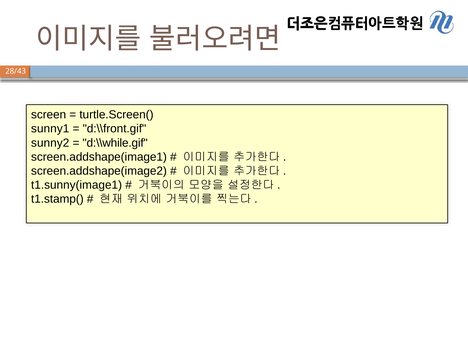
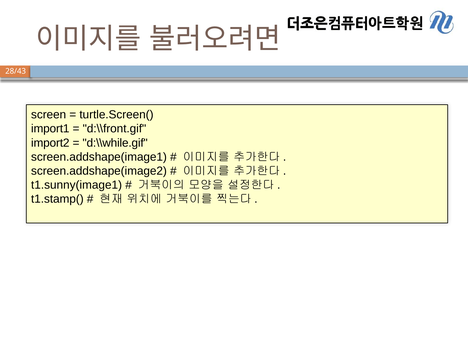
sunny1: sunny1 -> import1
sunny2: sunny2 -> import2
